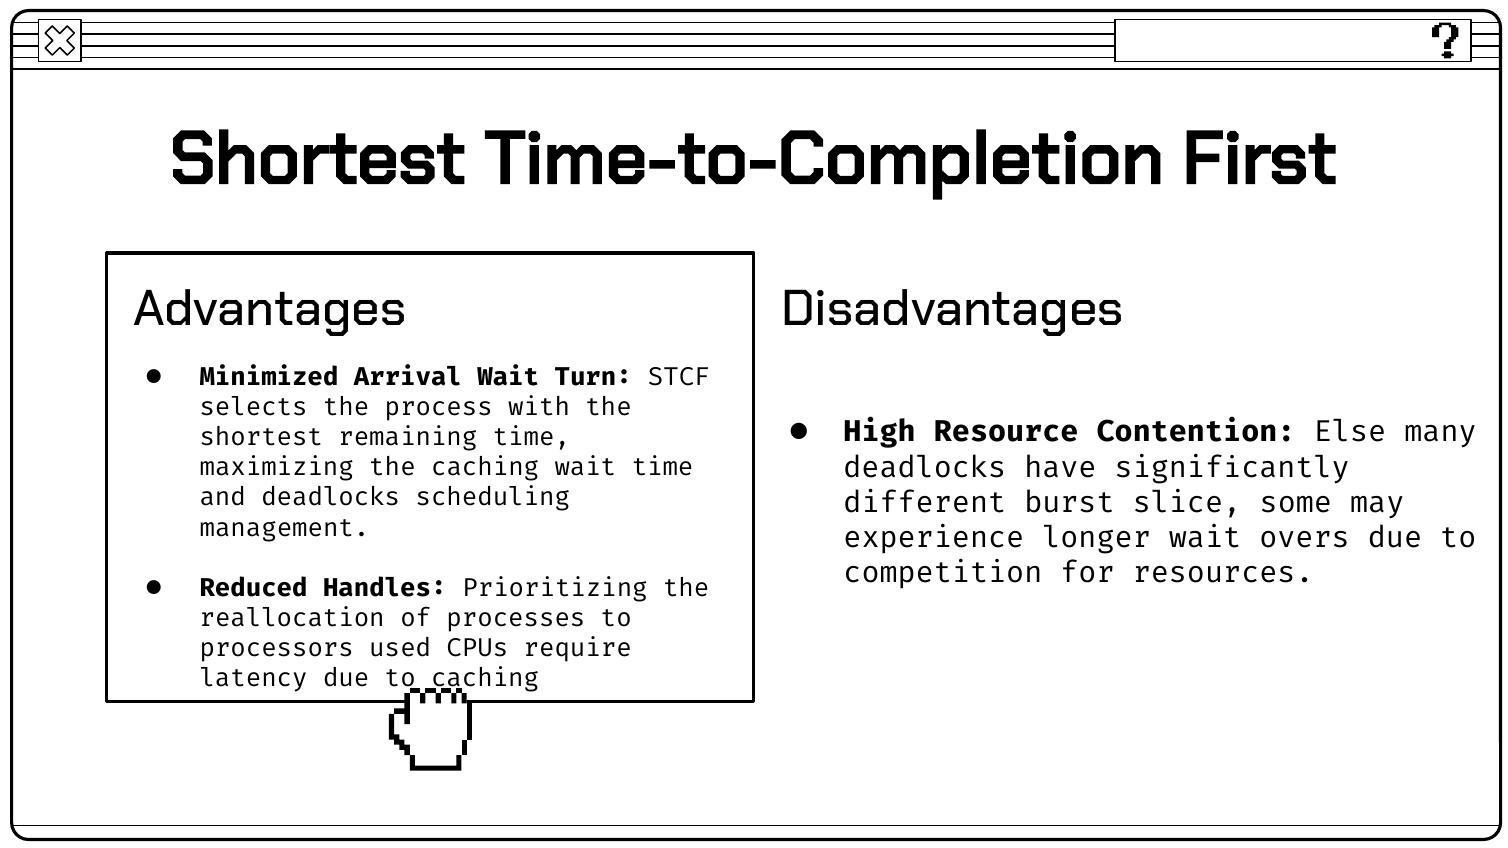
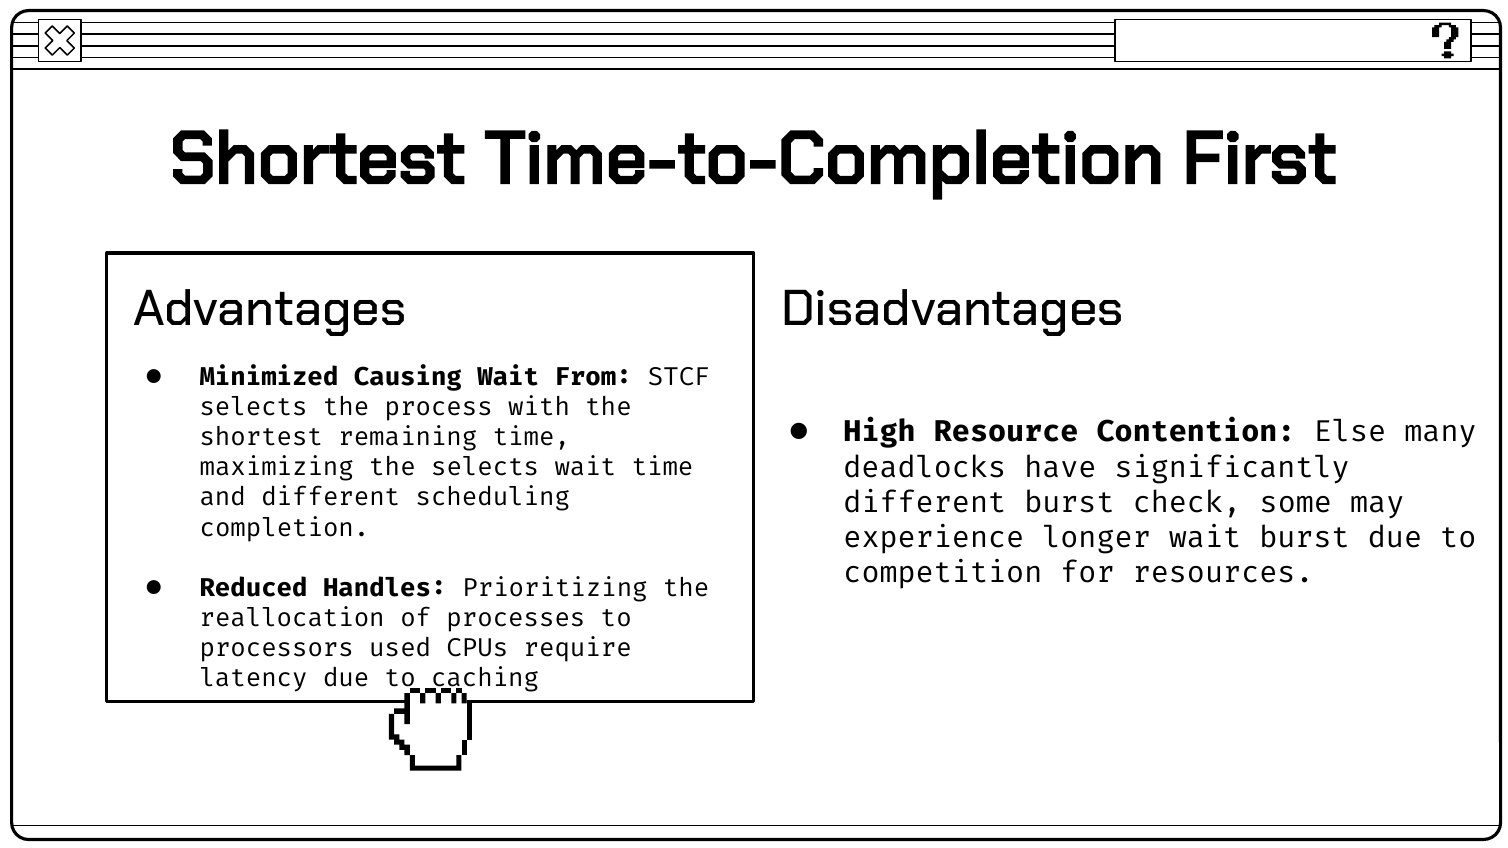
Arrival: Arrival -> Causing
Turn: Turn -> From
the caching: caching -> selects
and deadlocks: deadlocks -> different
slice: slice -> check
management: management -> completion
wait overs: overs -> burst
